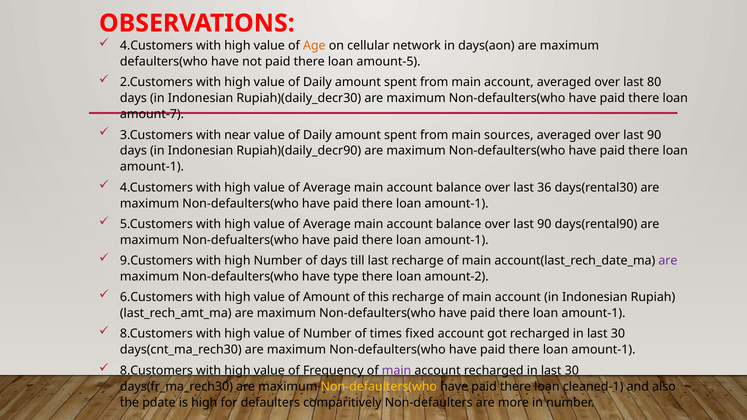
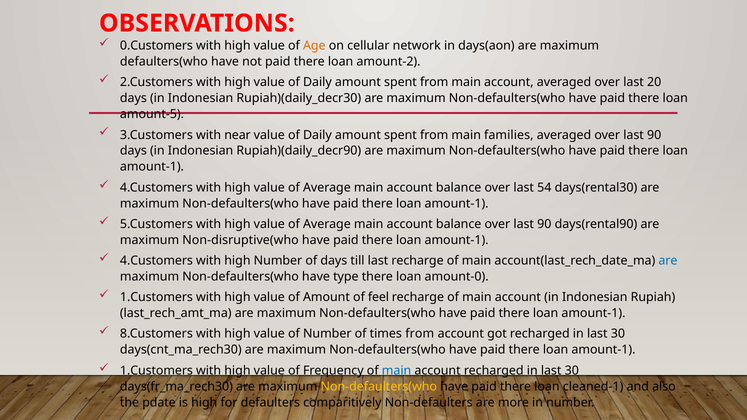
4.Customers at (156, 46): 4.Customers -> 0.Customers
amount-5: amount-5 -> amount-2
80: 80 -> 20
amount-7: amount-7 -> amount-5
sources: sources -> families
36: 36 -> 54
Non-defualters(who: Non-defualters(who -> Non-disruptive(who
9.Customers at (156, 261): 9.Customers -> 4.Customers
are at (668, 261) colour: purple -> blue
amount-2: amount-2 -> amount-0
6.Customers at (156, 297): 6.Customers -> 1.Customers
this: this -> feel
times fixed: fixed -> from
8.Customers at (156, 371): 8.Customers -> 1.Customers
main at (397, 371) colour: purple -> blue
